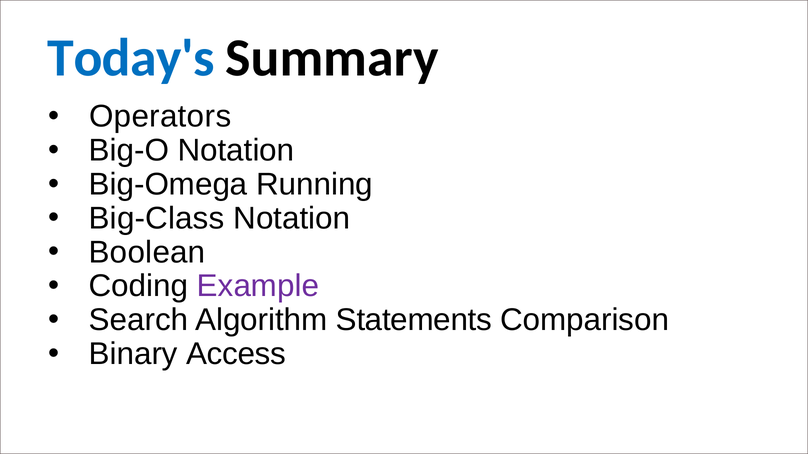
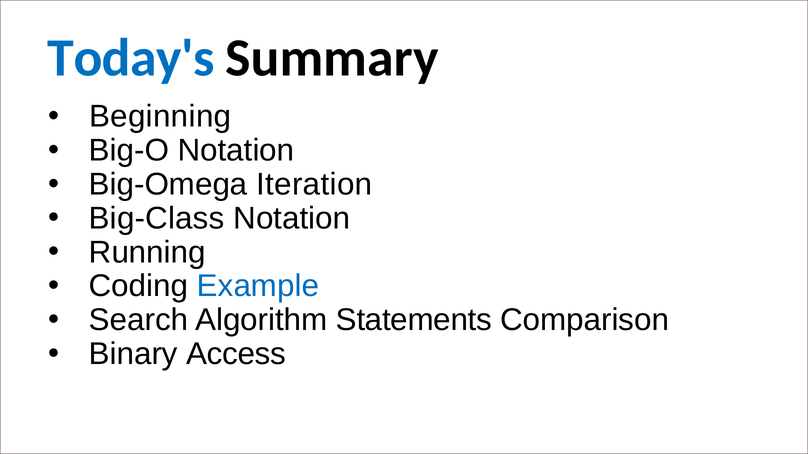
Operators: Operators -> Beginning
Running: Running -> Iteration
Boolean: Boolean -> Running
Example colour: purple -> blue
